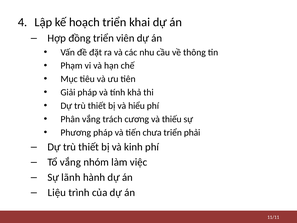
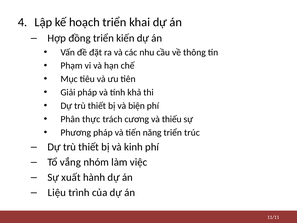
viên: viên -> kiến
hiểu: hiểu -> biện
Phân vắng: vắng -> thực
chưa: chưa -> năng
phải: phải -> trúc
lãnh: lãnh -> xuất
